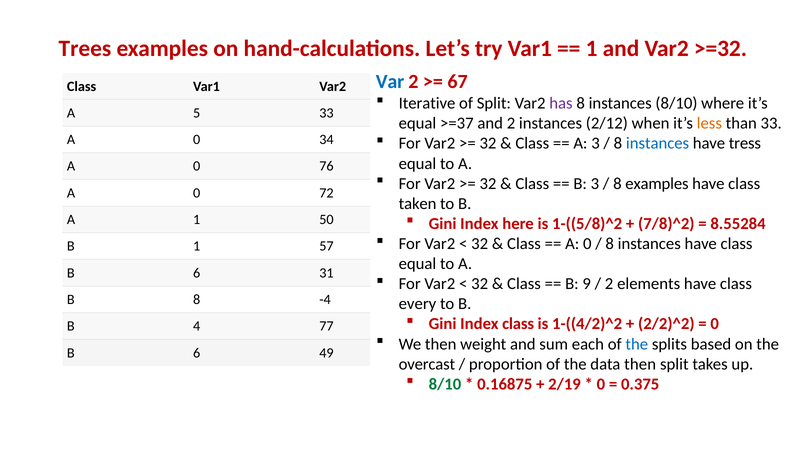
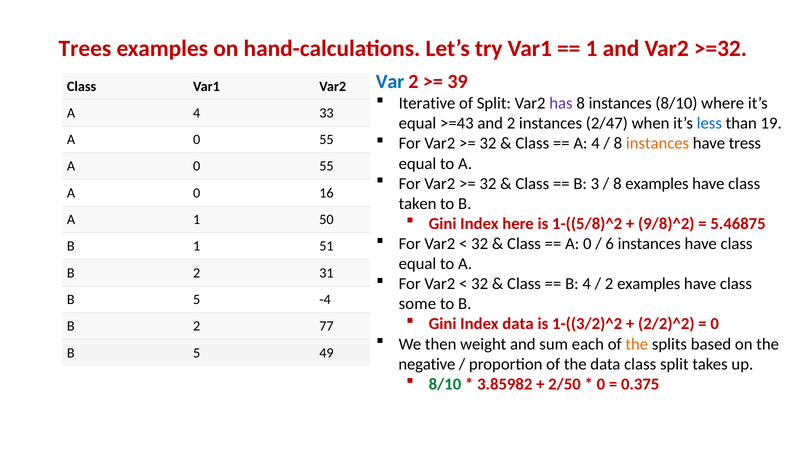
67: 67 -> 39
5 at (197, 113): 5 -> 4
>=37: >=37 -> >=43
2/12: 2/12 -> 2/47
less colour: orange -> blue
than 33: 33 -> 19
34 at (326, 139): 34 -> 55
3 at (595, 143): 3 -> 4
instances at (658, 143) colour: blue -> orange
76 at (326, 166): 76 -> 55
72: 72 -> 16
7/8)^2: 7/8)^2 -> 9/8)^2
8.55284: 8.55284 -> 5.46875
8 at (610, 243): 8 -> 6
57: 57 -> 51
6 at (197, 273): 6 -> 2
B 9: 9 -> 4
2 elements: elements -> examples
8 at (197, 299): 8 -> 5
every: every -> some
Index class: class -> data
1-((4/2)^2: 1-((4/2)^2 -> 1-((3/2)^2
4 at (197, 326): 4 -> 2
the at (637, 344) colour: blue -> orange
6 at (197, 353): 6 -> 5
overcast: overcast -> negative
data then: then -> class
0.16875: 0.16875 -> 3.85982
2/19: 2/19 -> 2/50
